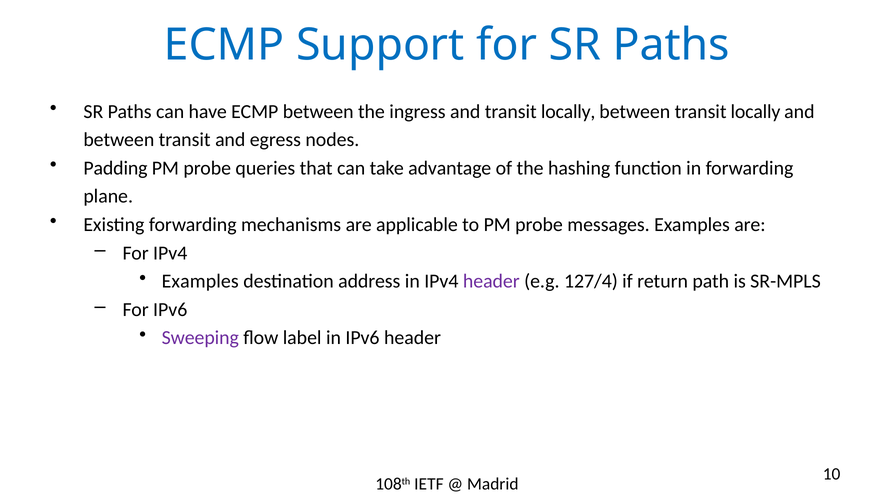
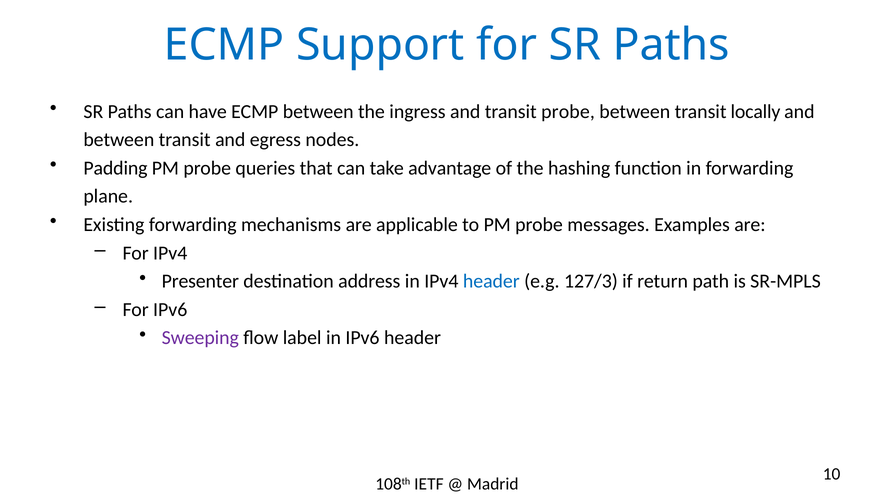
and transit locally: locally -> probe
Examples at (200, 281): Examples -> Presenter
header at (491, 281) colour: purple -> blue
127/4: 127/4 -> 127/3
